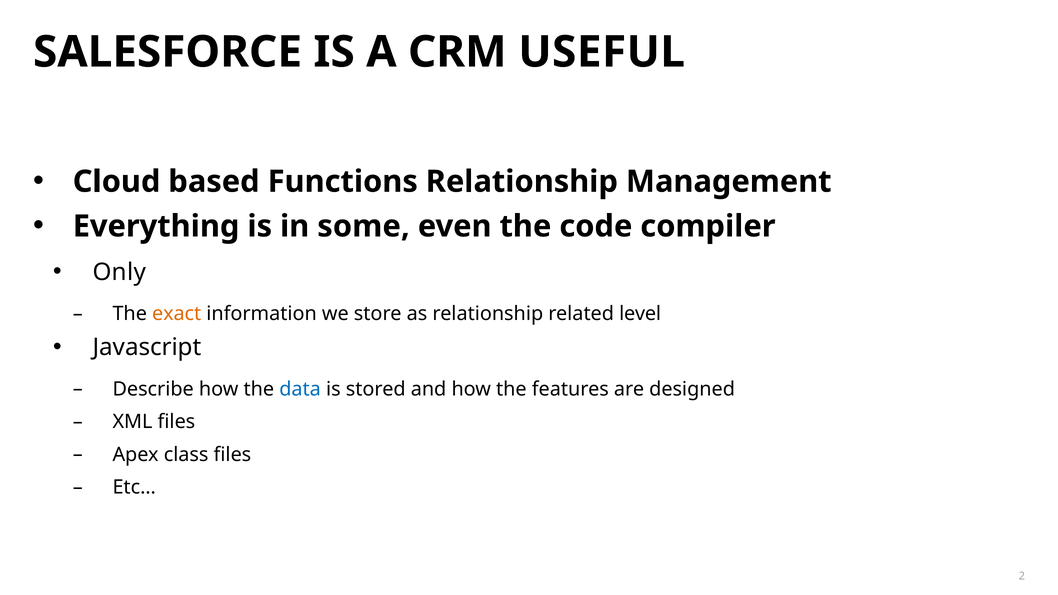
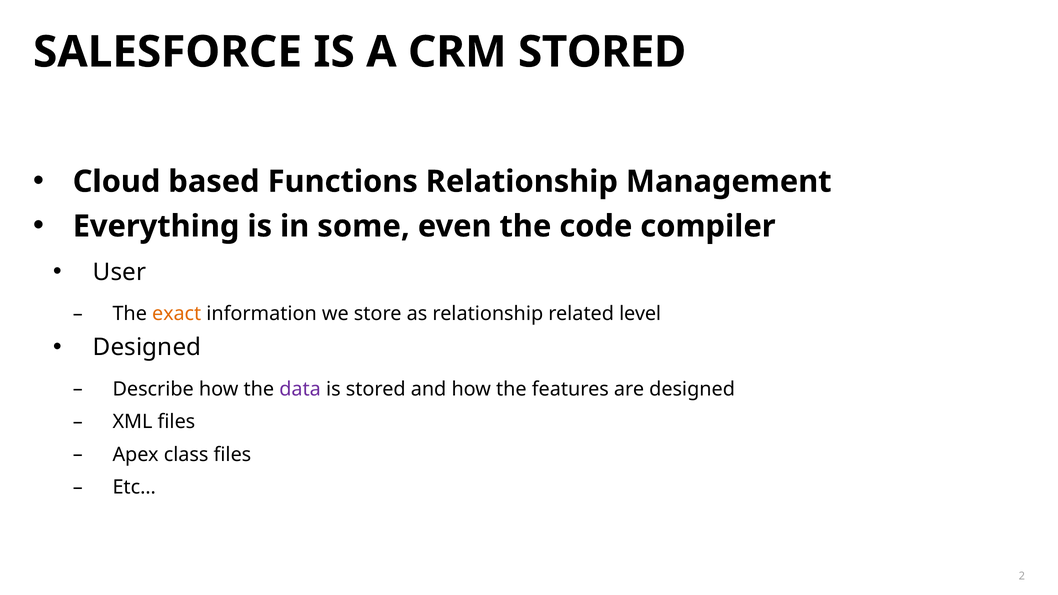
CRM USEFUL: USEFUL -> STORED
Only: Only -> User
Javascript at (147, 347): Javascript -> Designed
data colour: blue -> purple
